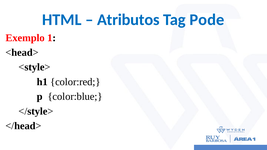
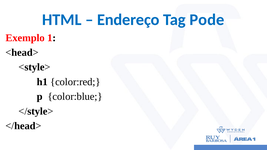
Atributos: Atributos -> Endereço
